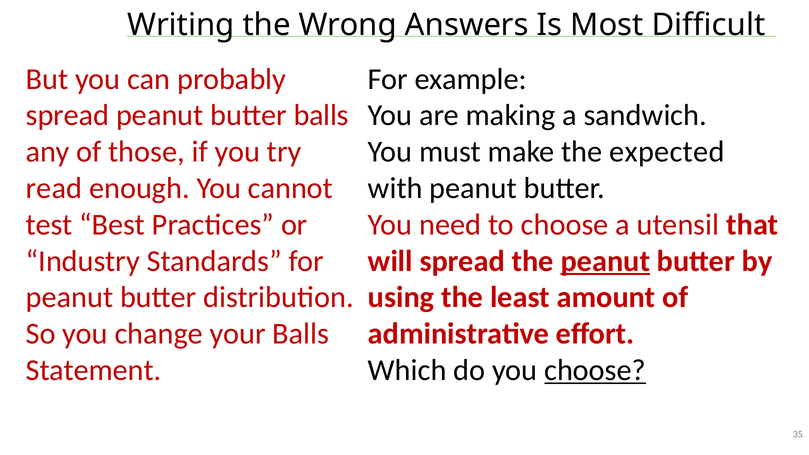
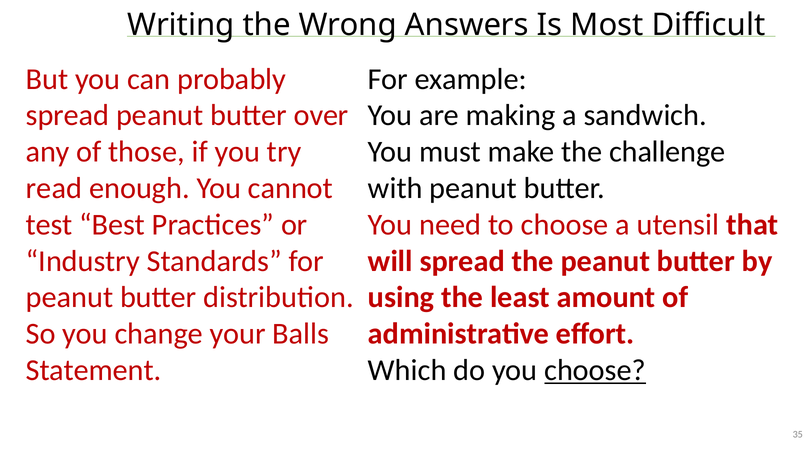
butter balls: balls -> over
expected: expected -> challenge
peanut at (605, 261) underline: present -> none
